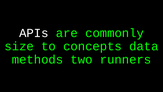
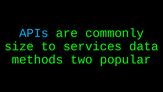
APIs colour: white -> light blue
concepts: concepts -> services
runners: runners -> popular
